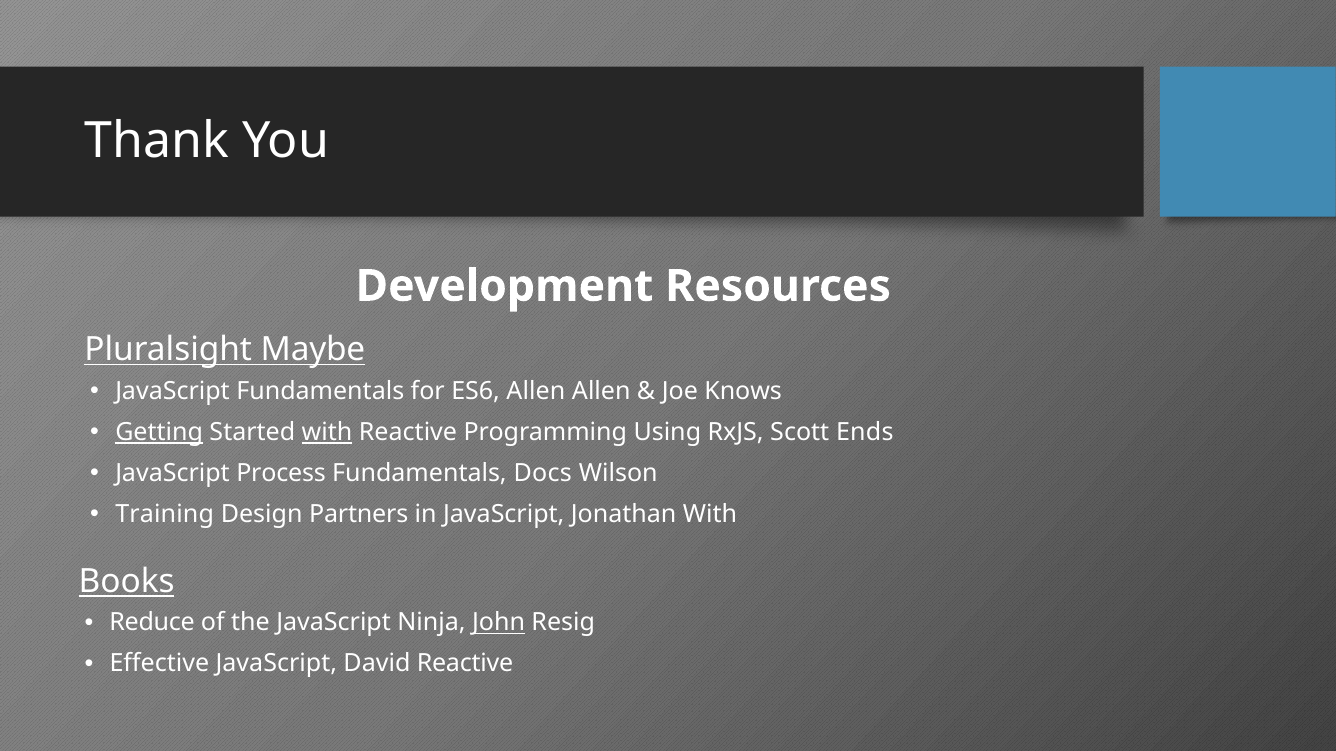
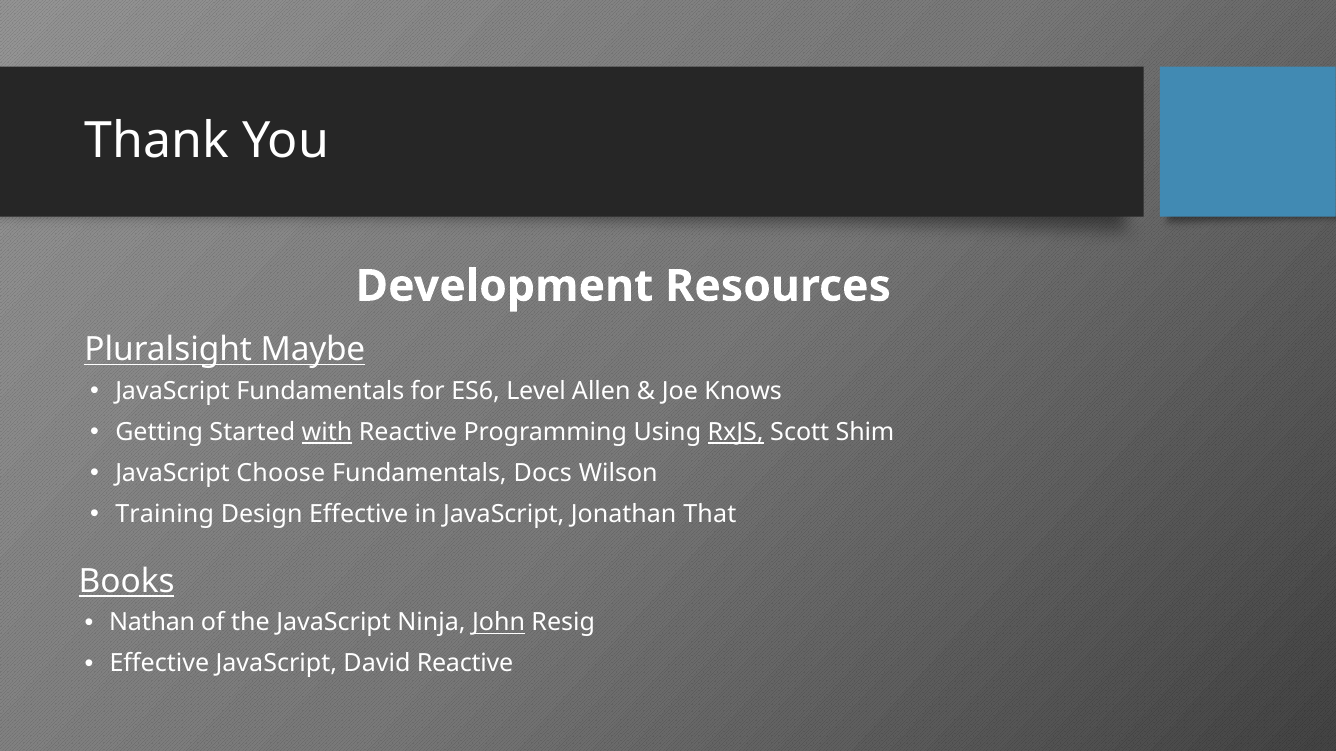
ES6 Allen: Allen -> Level
Getting underline: present -> none
RxJS underline: none -> present
Ends: Ends -> Shim
Process: Process -> Choose
Design Partners: Partners -> Effective
Jonathan With: With -> That
Reduce: Reduce -> Nathan
